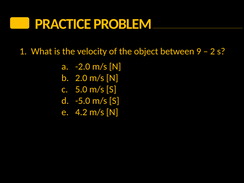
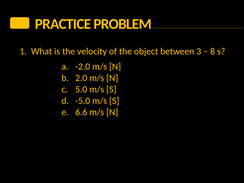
9: 9 -> 3
2: 2 -> 8
4.2: 4.2 -> 6.6
